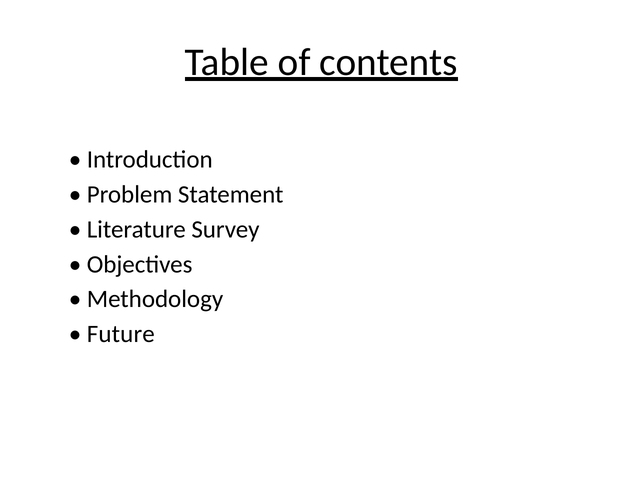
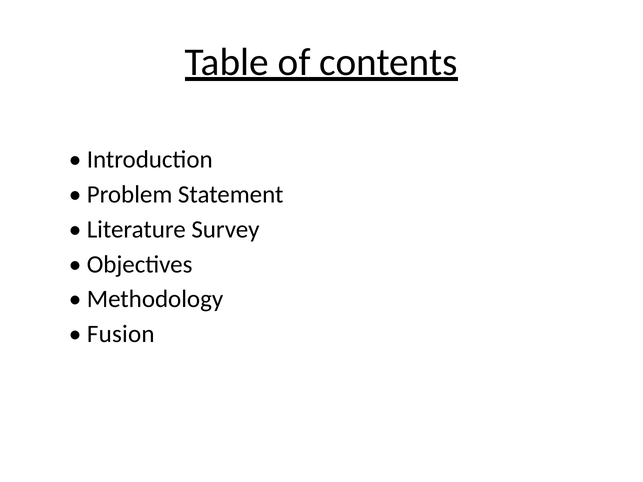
Future: Future -> Fusion
